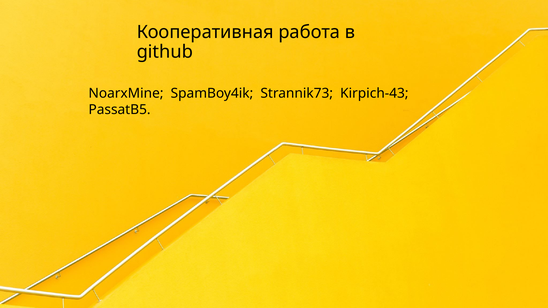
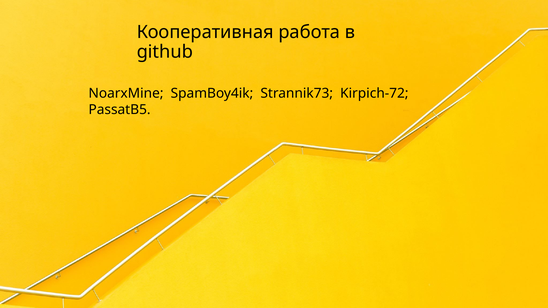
Kirpich-43: Kirpich-43 -> Kirpich-72
